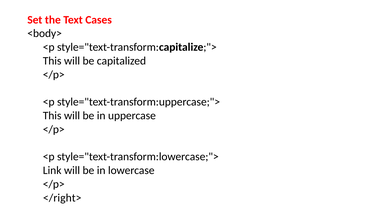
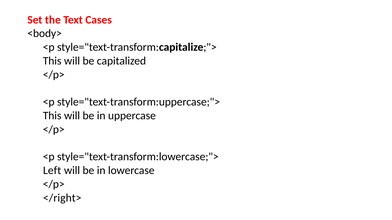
Link: Link -> Left
